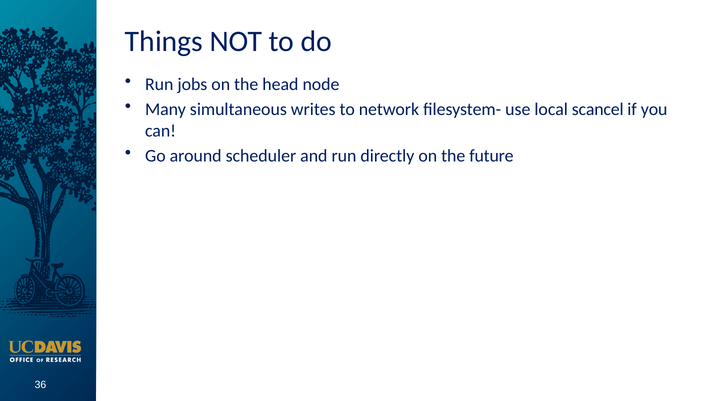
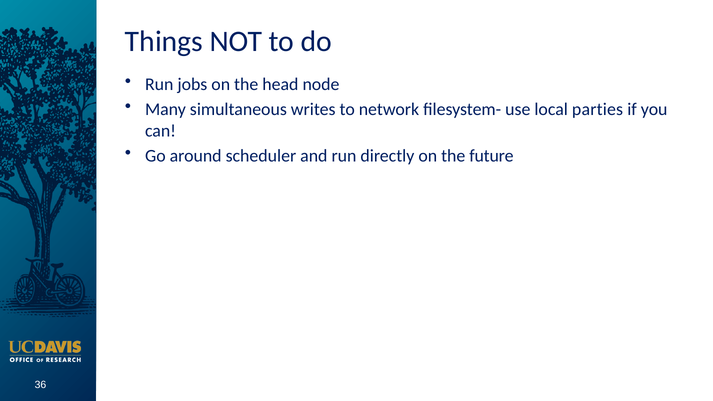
scancel: scancel -> parties
